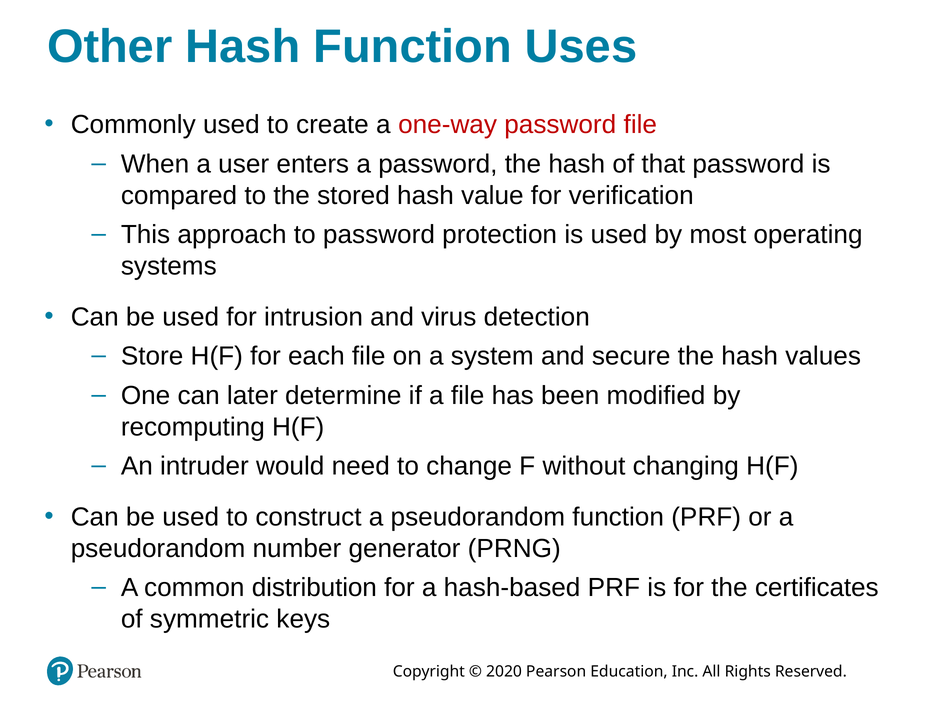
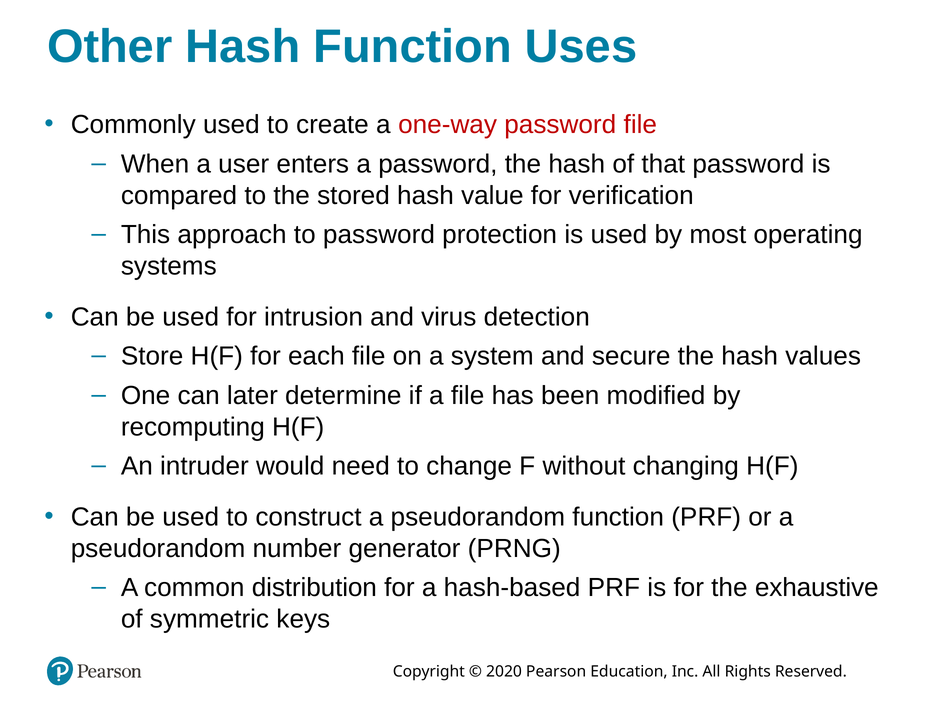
certificates: certificates -> exhaustive
